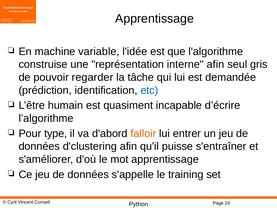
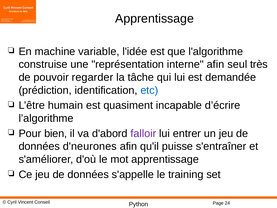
gris: gris -> très
type: type -> bien
falloir colour: orange -> purple
d'clustering: d'clustering -> d'neurones
